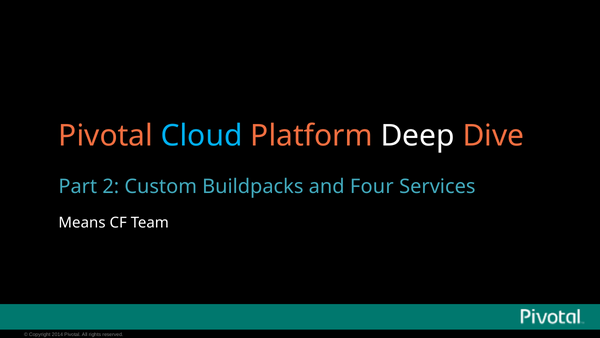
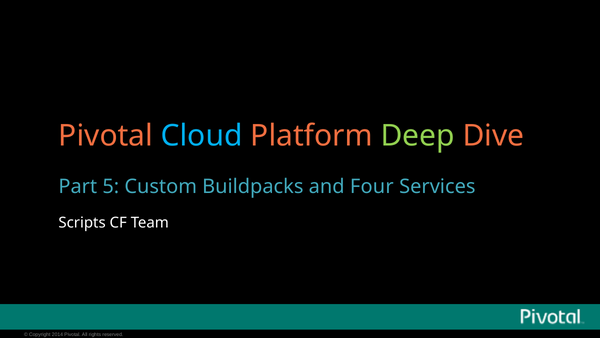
Deep colour: white -> light green
2: 2 -> 5
Means: Means -> Scripts
